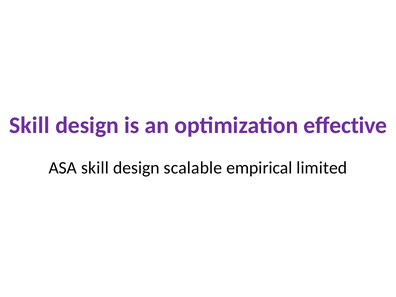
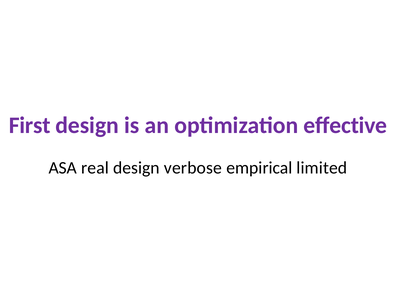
Skill at (29, 125): Skill -> First
ASA skill: skill -> real
scalable: scalable -> verbose
